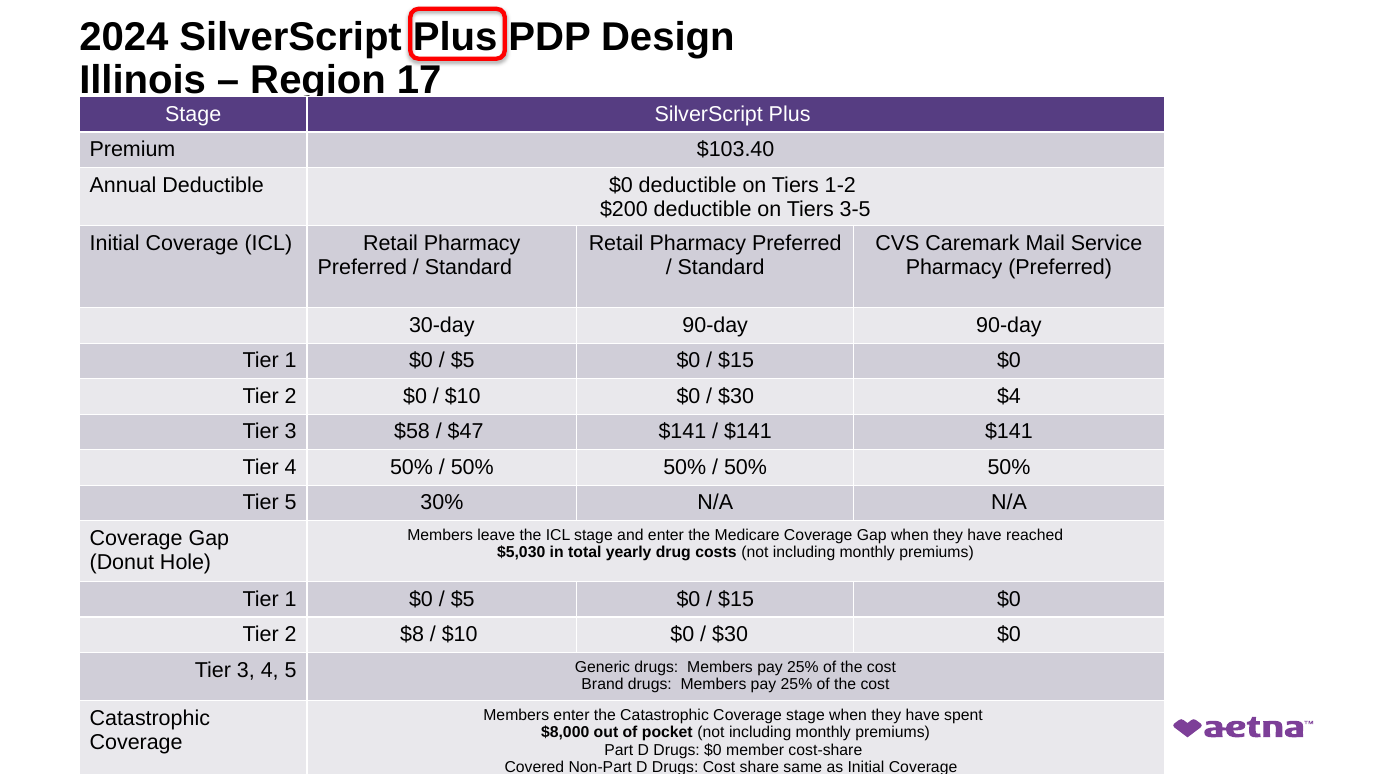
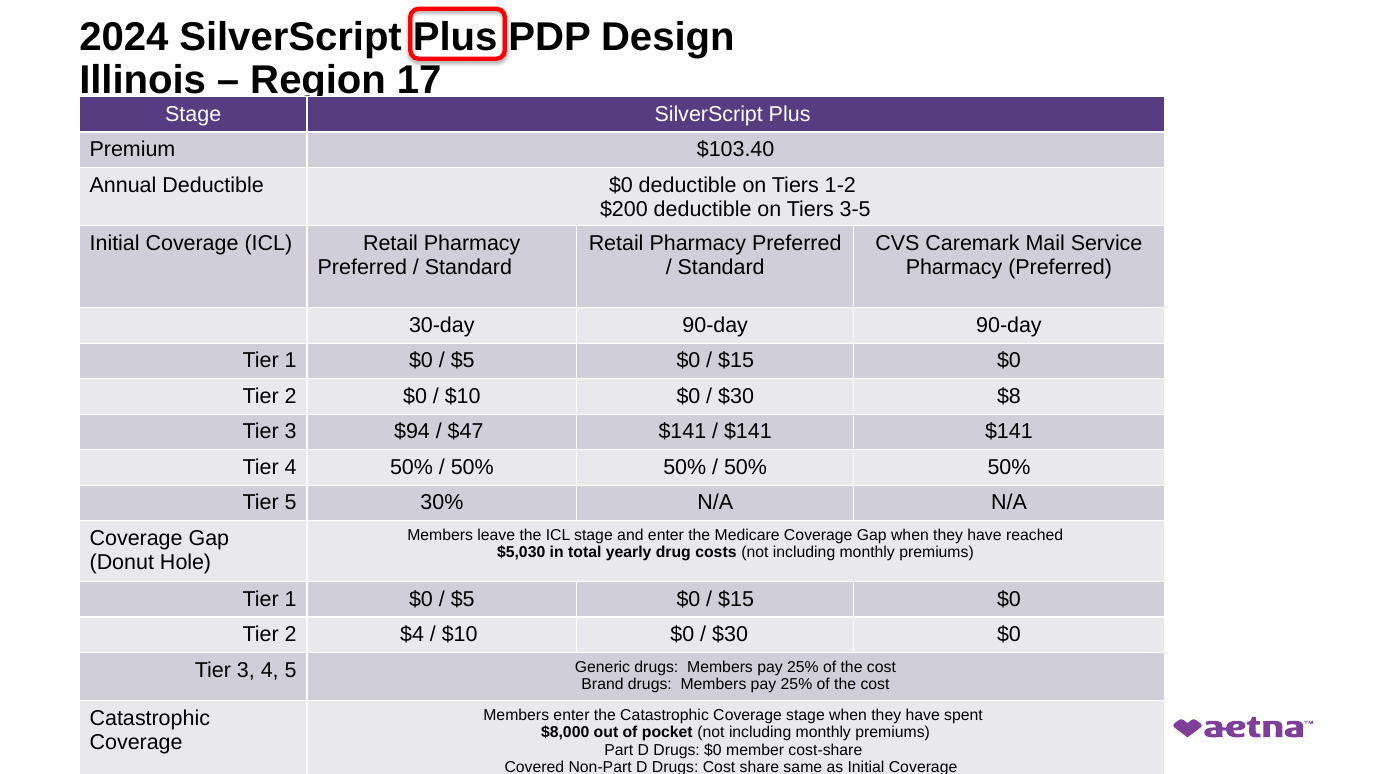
$4: $4 -> $8
$58: $58 -> $94
$8: $8 -> $4
